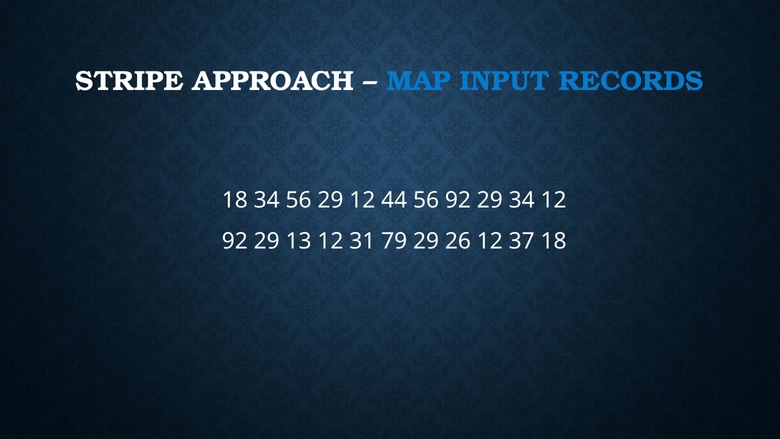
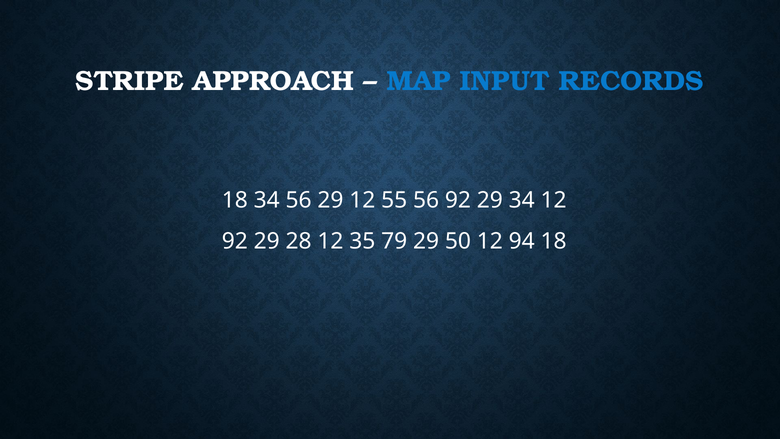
44: 44 -> 55
13: 13 -> 28
31: 31 -> 35
26: 26 -> 50
37: 37 -> 94
